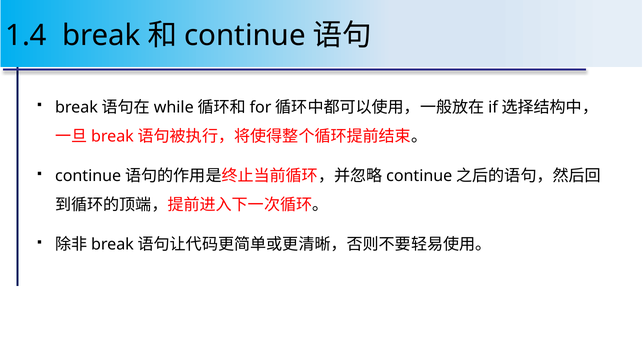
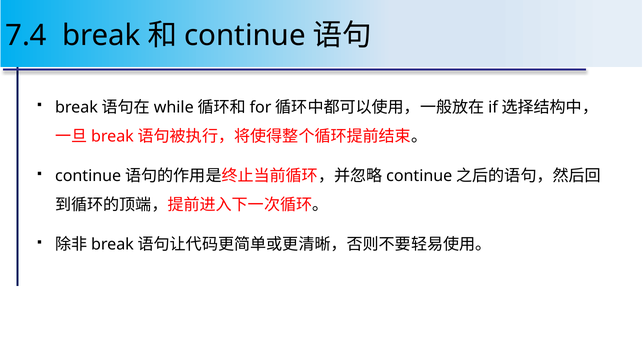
1.4: 1.4 -> 7.4
